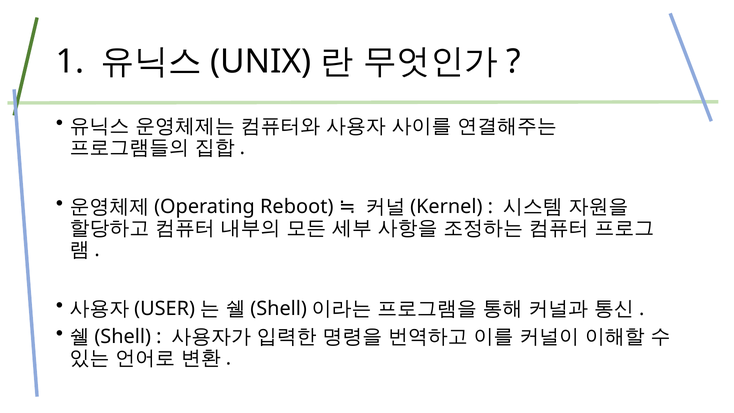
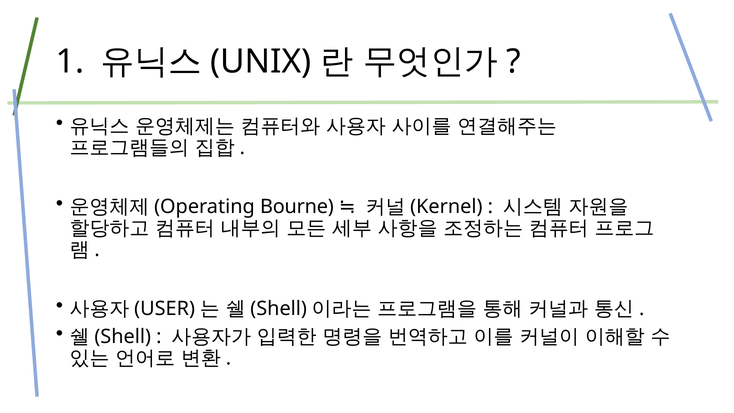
Reboot: Reboot -> Bourne
